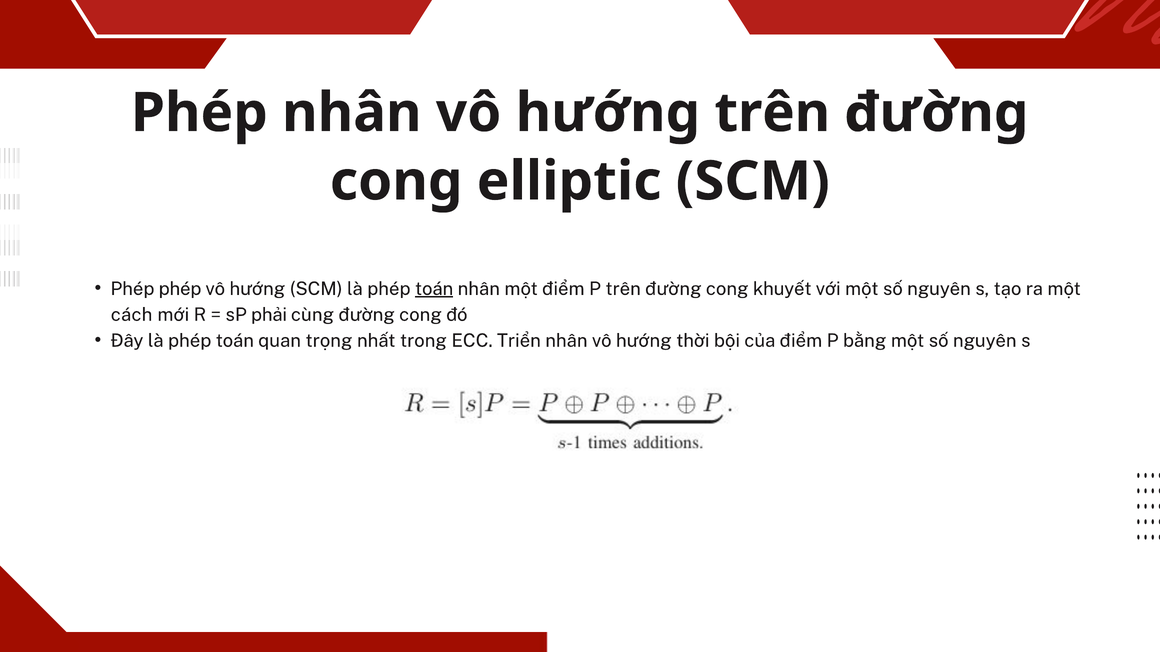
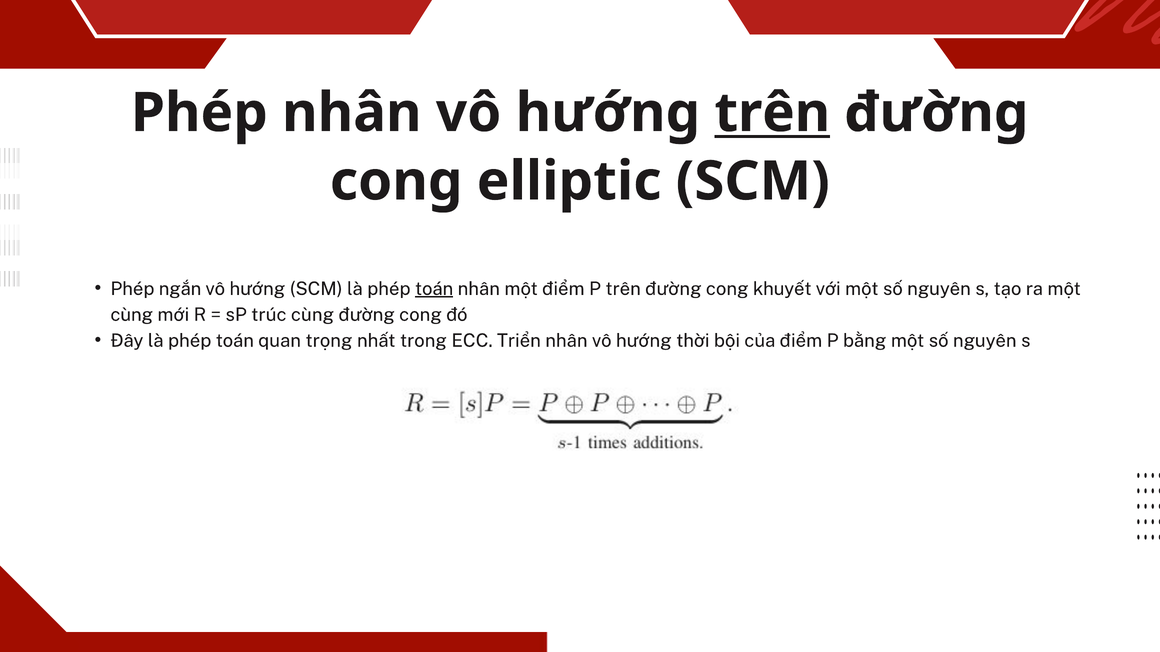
trên at (772, 113) underline: none -> present
Phép phép: phép -> ngắn
cách at (132, 315): cách -> cùng
phải: phải -> trúc
